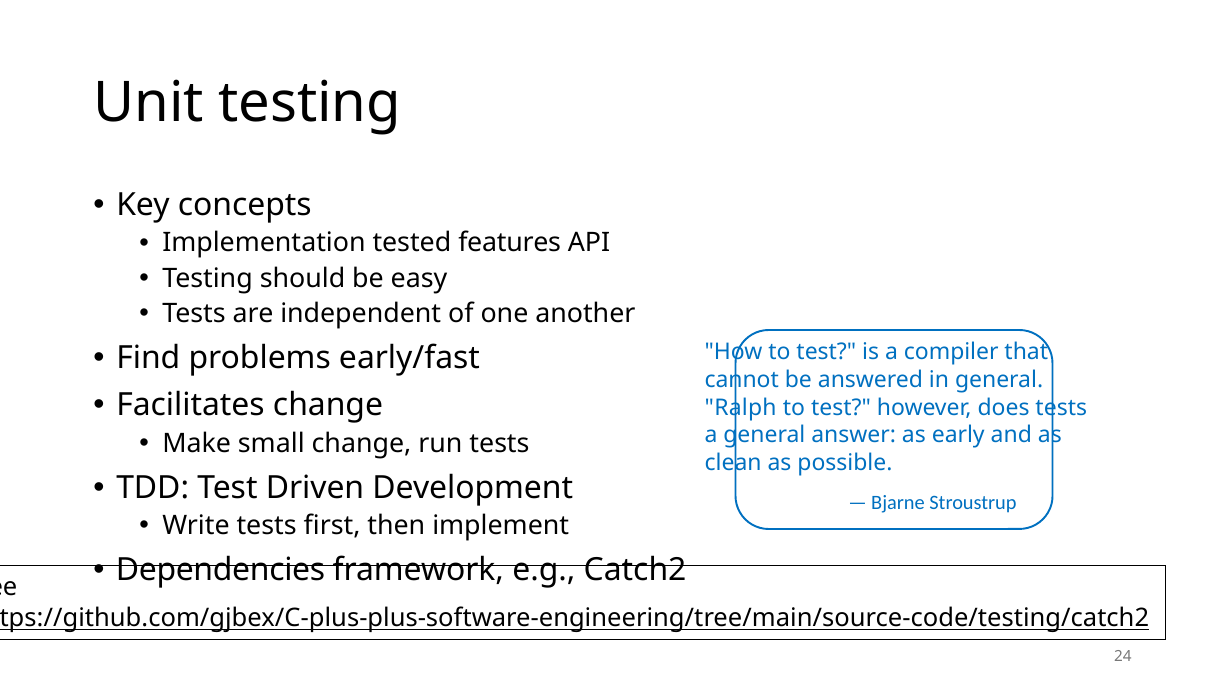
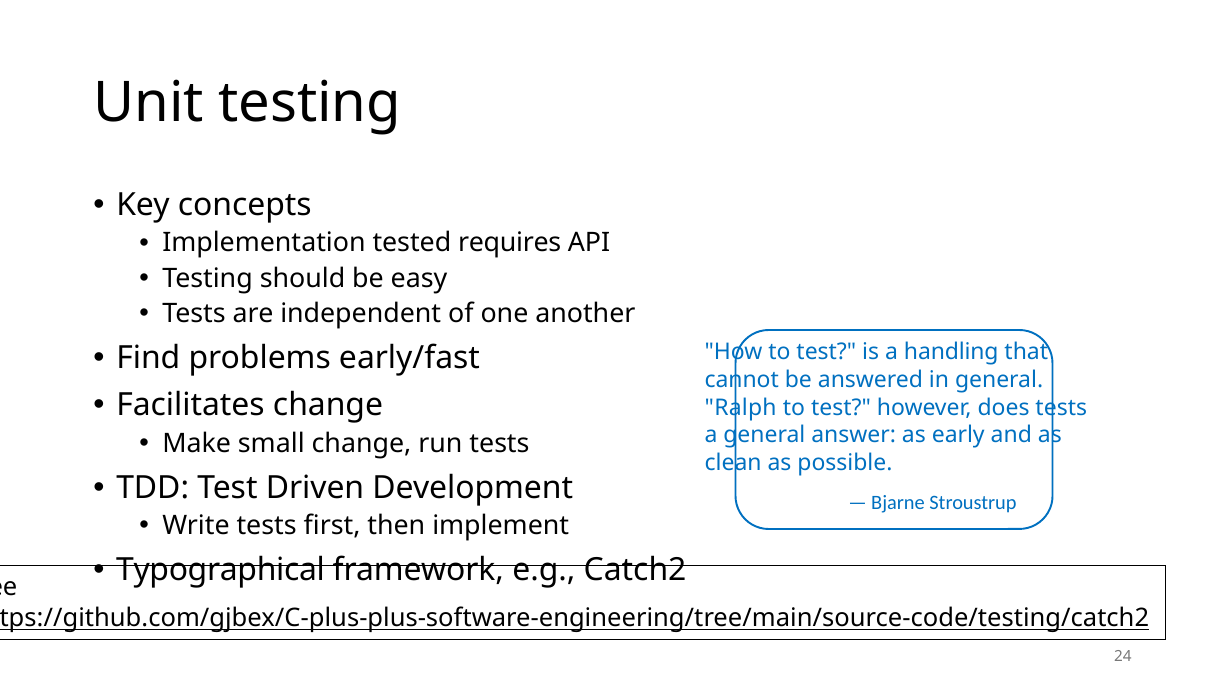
features: features -> requires
compiler: compiler -> handling
Dependencies: Dependencies -> Typographical
